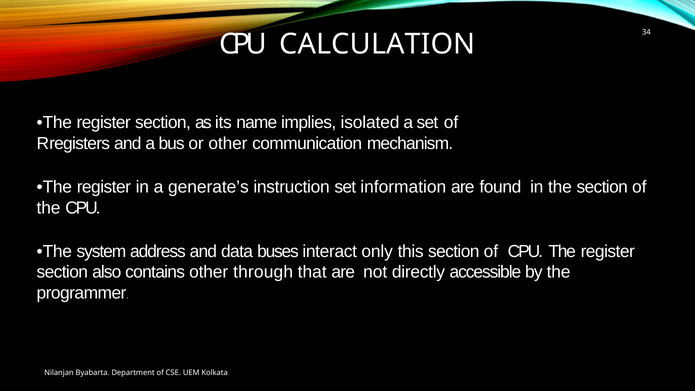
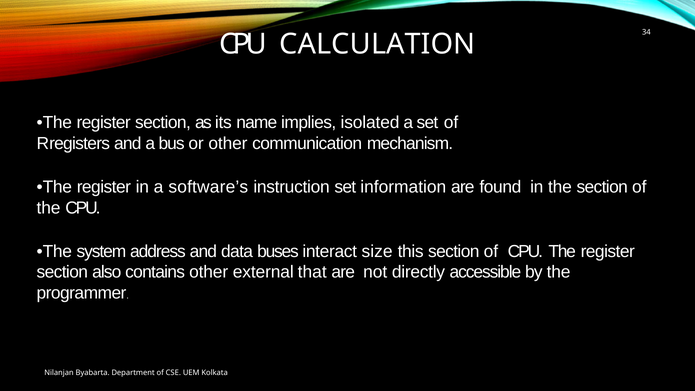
generate’s: generate’s -> software’s
only: only -> size
through: through -> external
